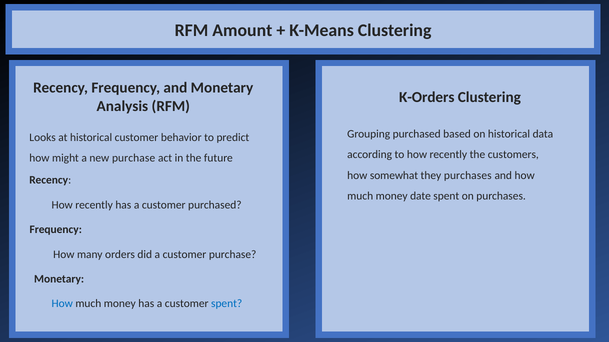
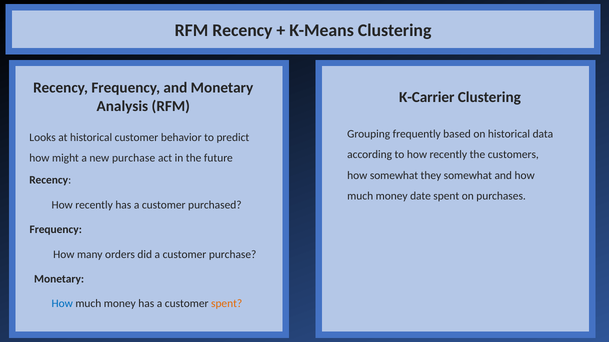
RFM Amount: Amount -> Recency
K-Orders: K-Orders -> K-Carrier
Grouping purchased: purchased -> frequently
they purchases: purchases -> somewhat
spent at (227, 304) colour: blue -> orange
